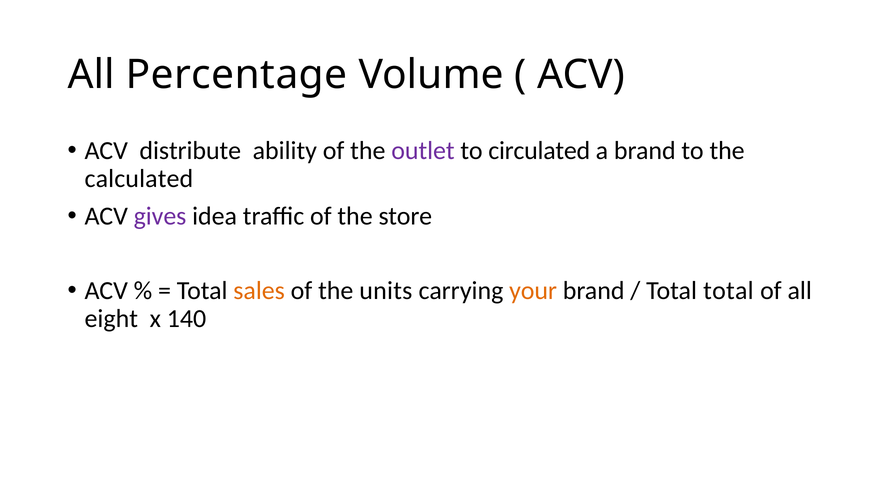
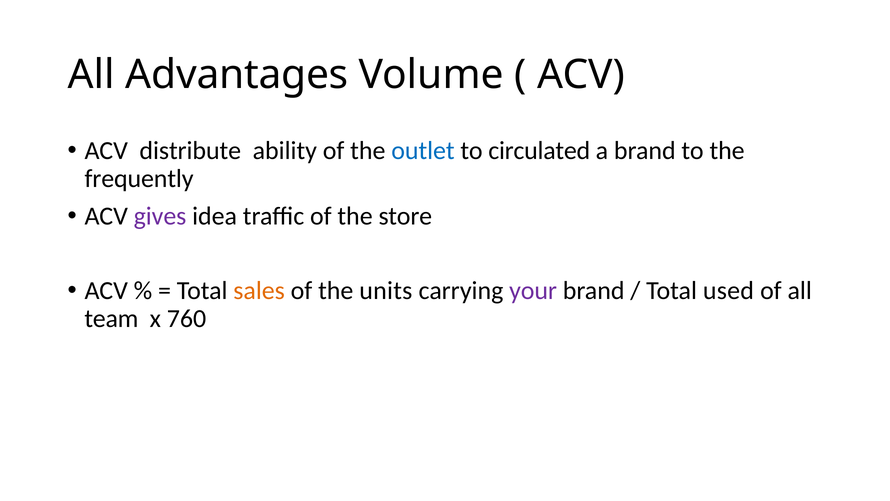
Percentage: Percentage -> Advantages
outlet colour: purple -> blue
calculated: calculated -> frequently
your colour: orange -> purple
Total total: total -> used
eight: eight -> team
140: 140 -> 760
